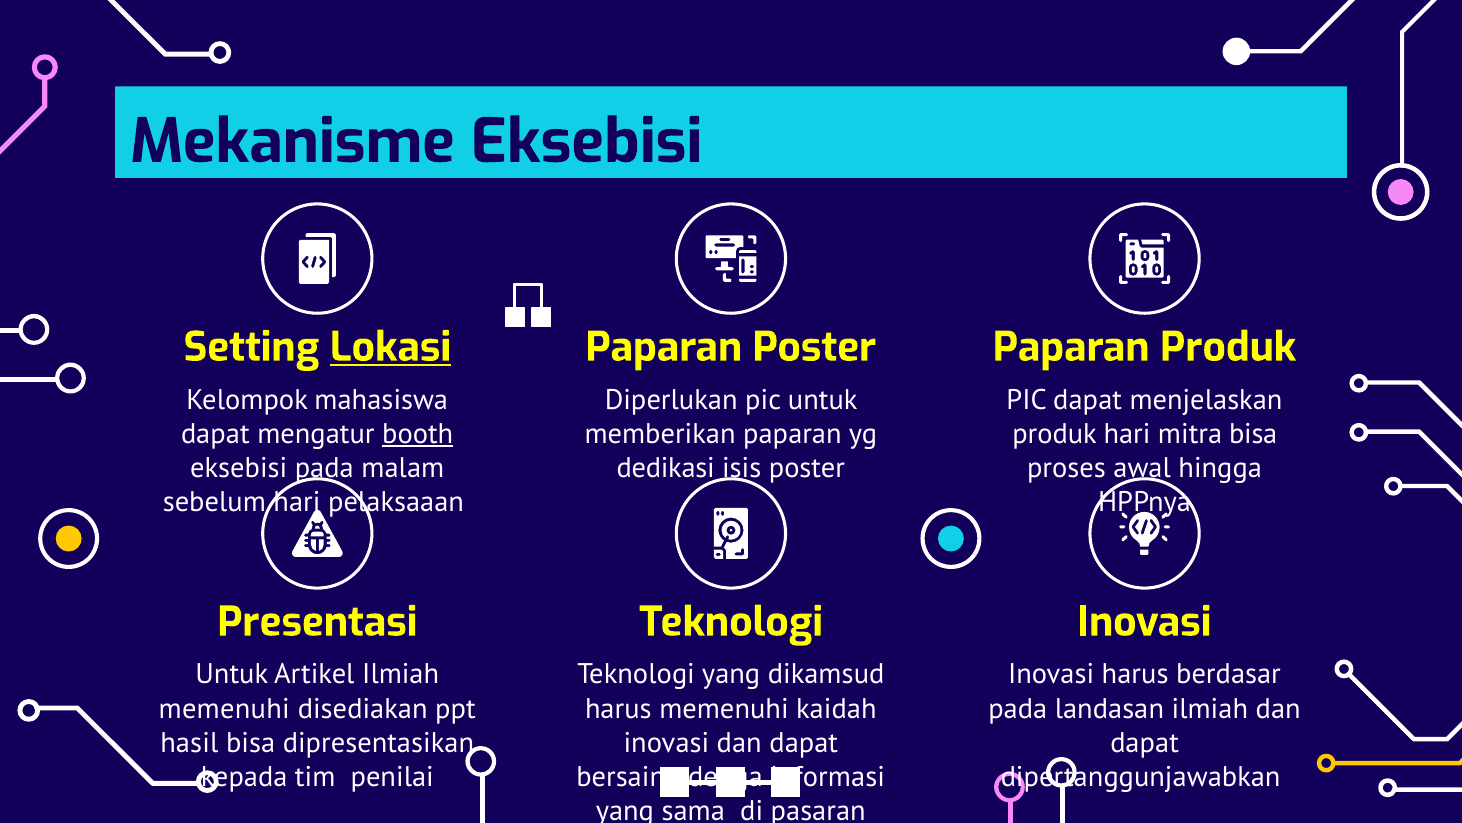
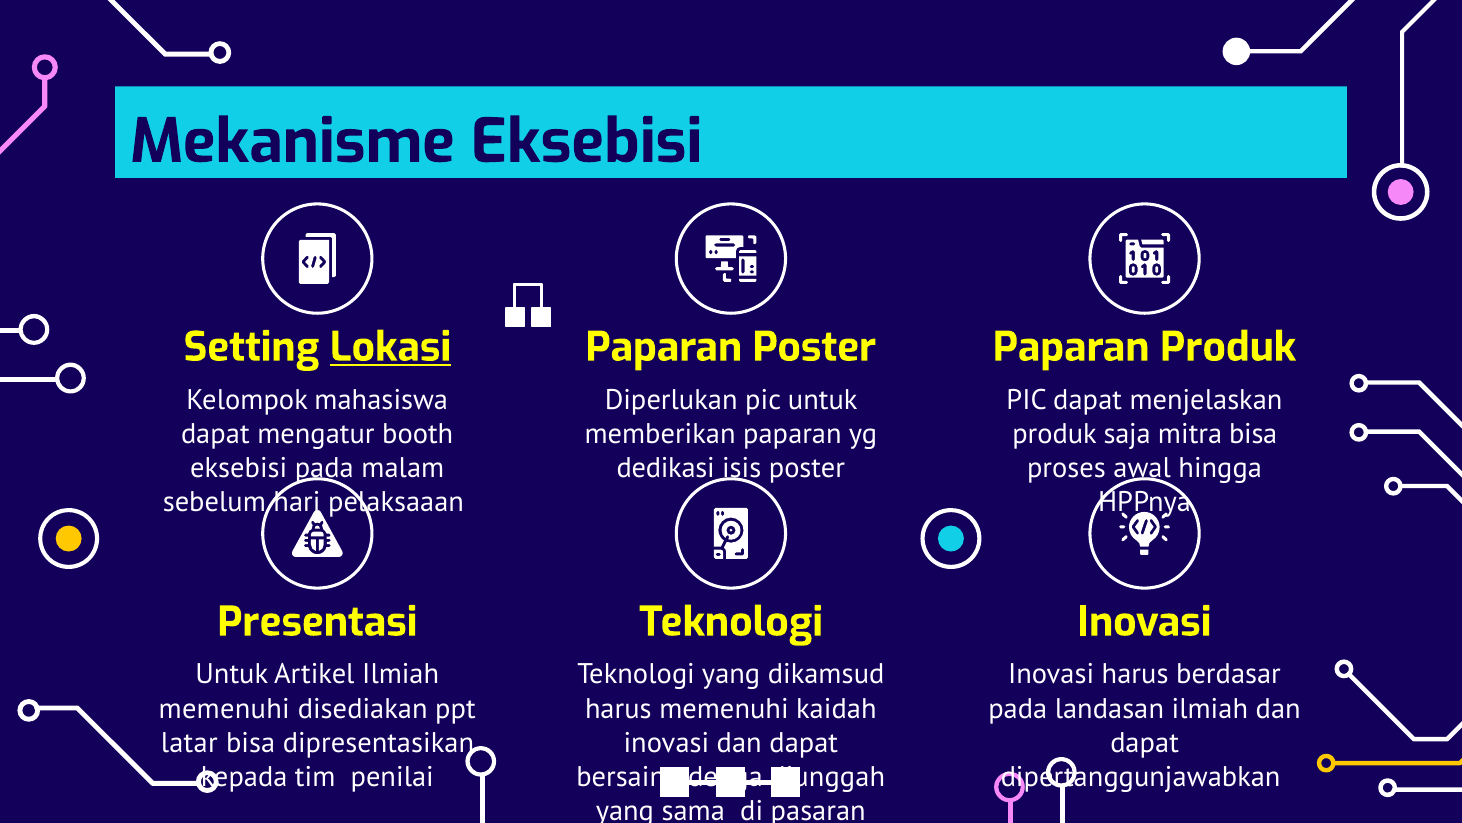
booth underline: present -> none
produk hari: hari -> saja
hasil: hasil -> latar
informasi: informasi -> diunggah
